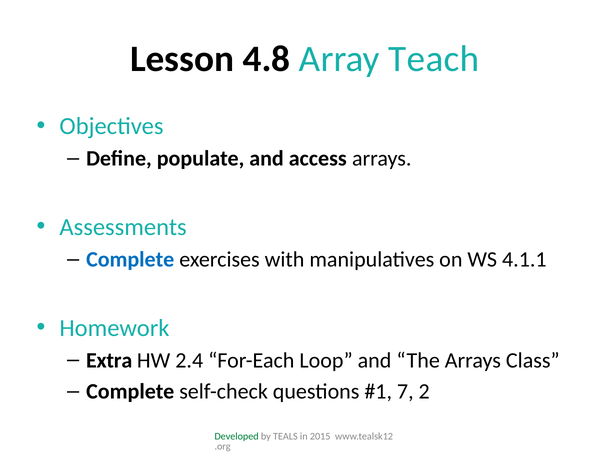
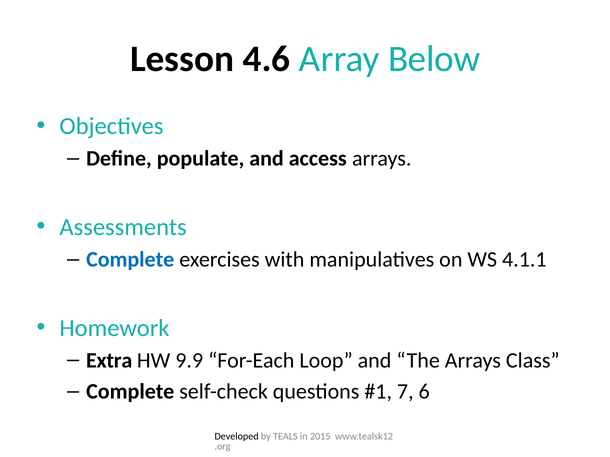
4.8: 4.8 -> 4.6
Teach: Teach -> Below
2.4: 2.4 -> 9.9
2: 2 -> 6
Developed colour: green -> black
